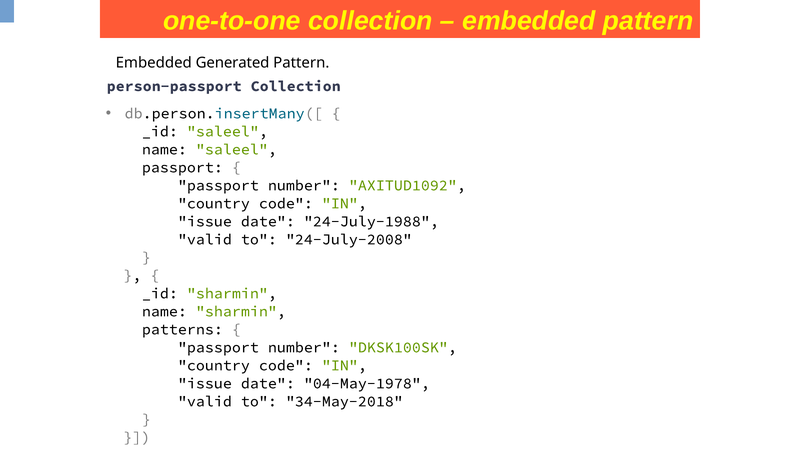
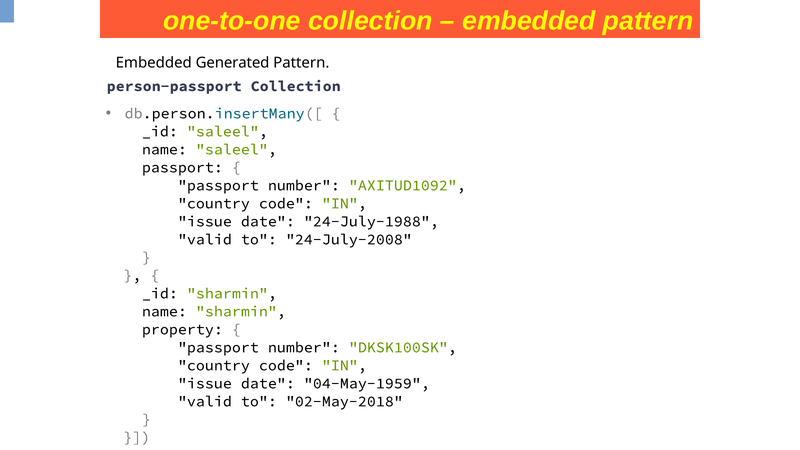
patterns: patterns -> property
04-May-1978: 04-May-1978 -> 04-May-1959
34-May-2018: 34-May-2018 -> 02-May-2018
